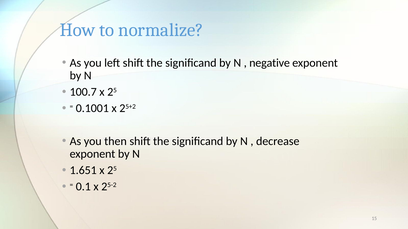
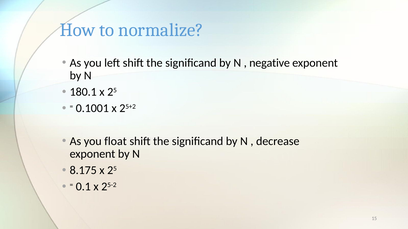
100.7: 100.7 -> 180.1
then: then -> float
1.651: 1.651 -> 8.175
